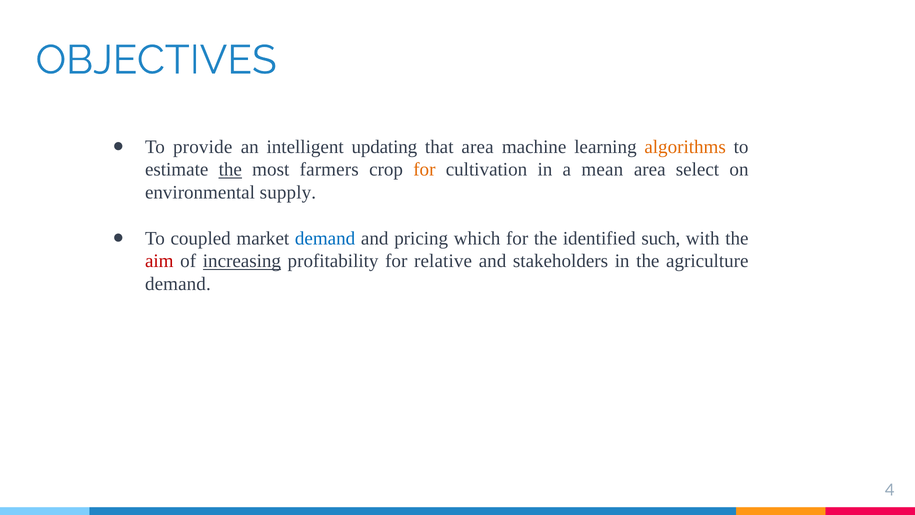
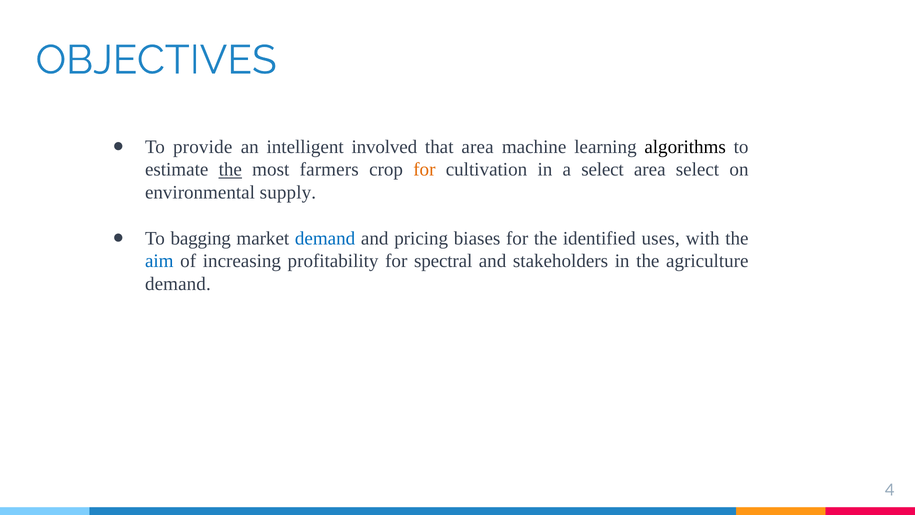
updating: updating -> involved
algorithms colour: orange -> black
a mean: mean -> select
coupled: coupled -> bagging
which: which -> biases
such: such -> uses
aim colour: red -> blue
increasing underline: present -> none
relative: relative -> spectral
